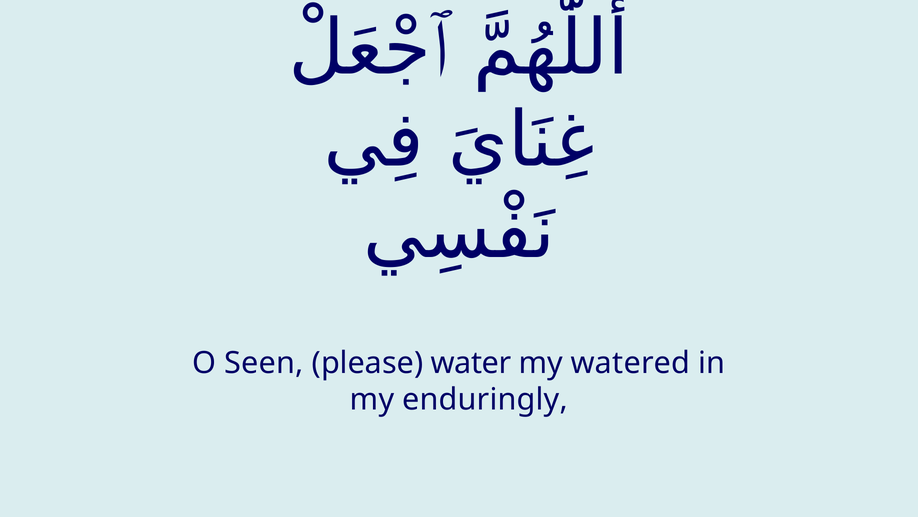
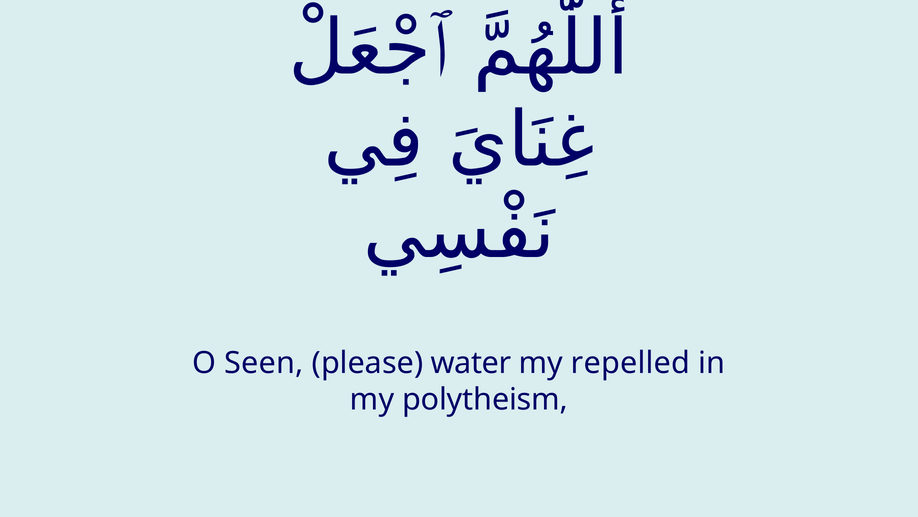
watered: watered -> repelled
enduringly: enduringly -> polytheism
